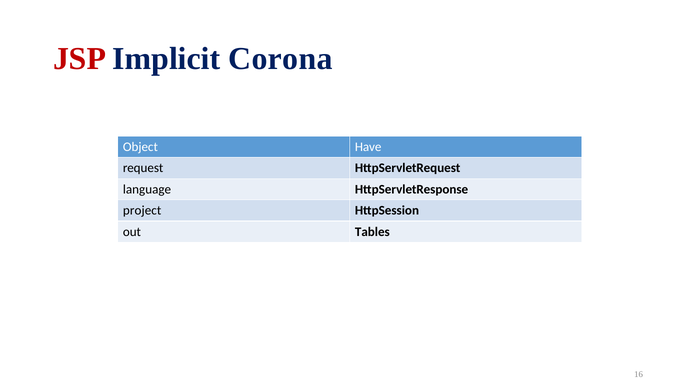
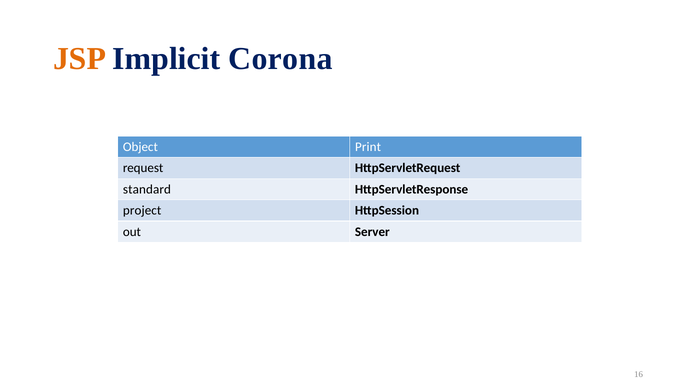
JSP colour: red -> orange
Have: Have -> Print
language: language -> standard
Tables: Tables -> Server
